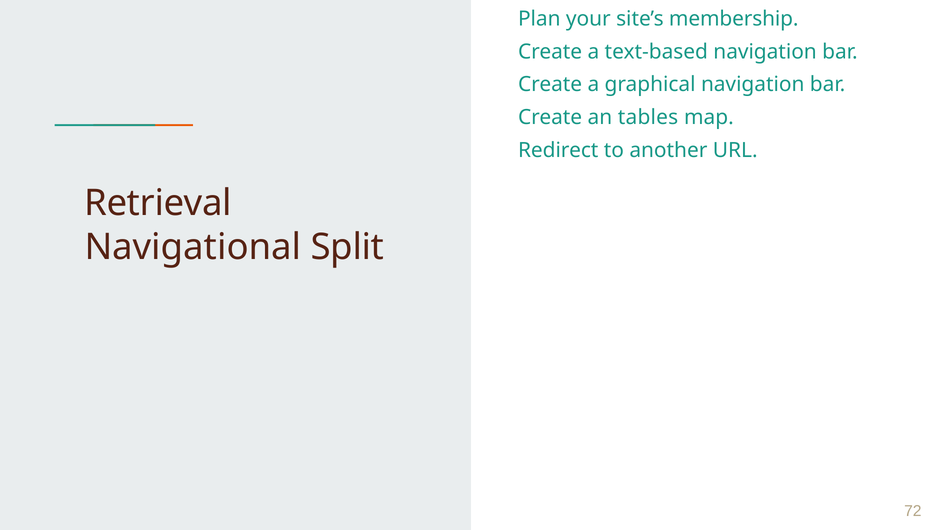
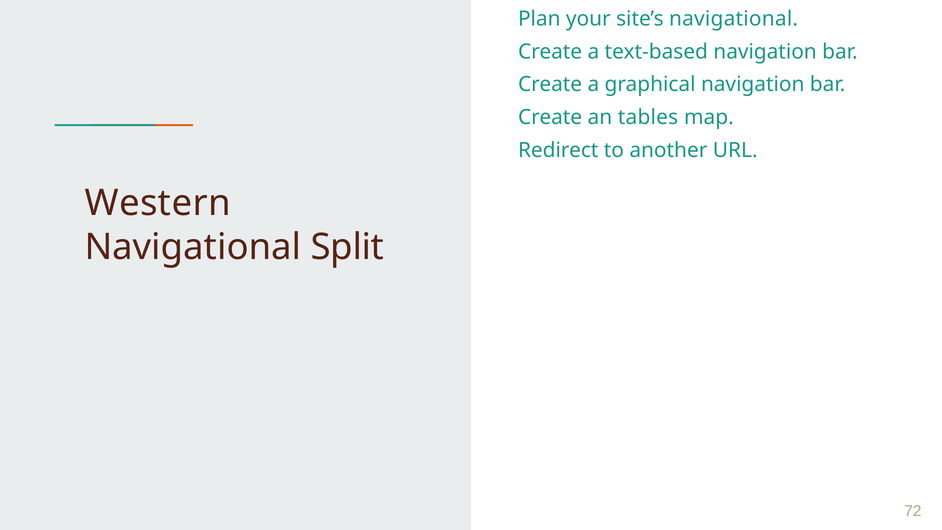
site’s membership: membership -> navigational
Retrieval: Retrieval -> Western
